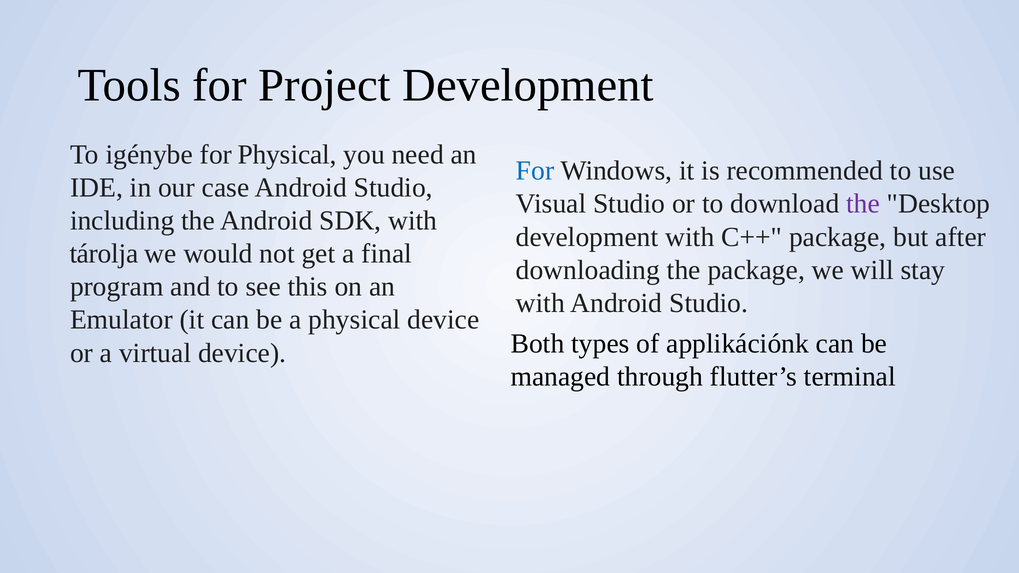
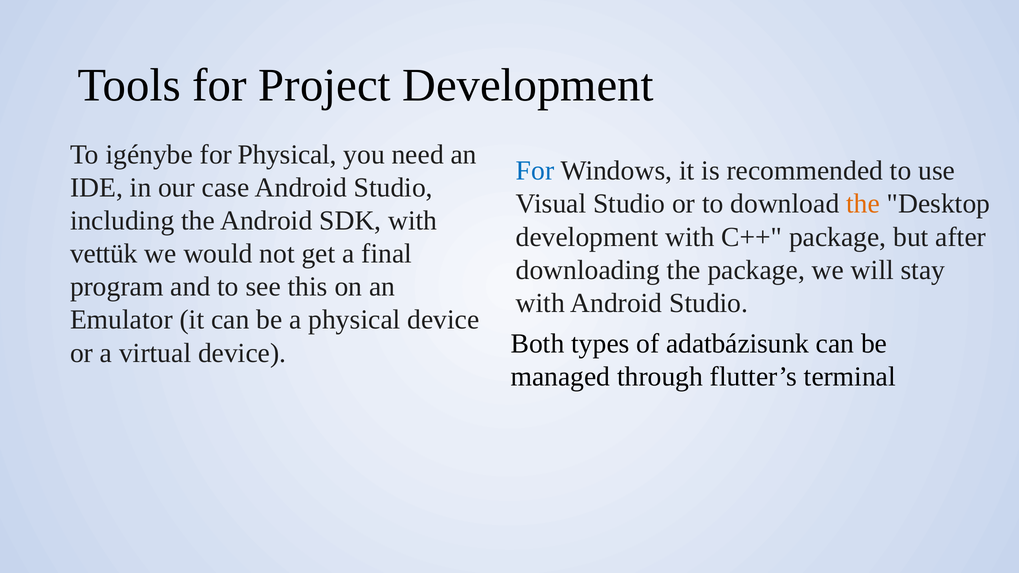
the at (863, 204) colour: purple -> orange
tárolja: tárolja -> vettük
applikációnk: applikációnk -> adatbázisunk
